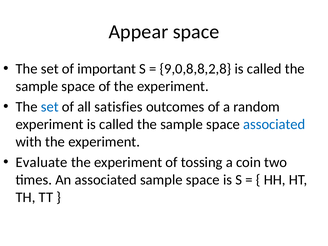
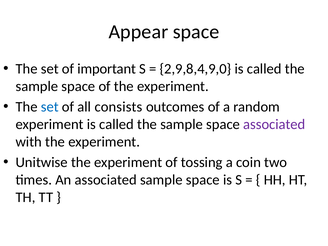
9,0,8,8,2,8: 9,0,8,8,2,8 -> 2,9,8,4,9,0
satisfies: satisfies -> consists
associated at (274, 124) colour: blue -> purple
Evaluate: Evaluate -> Unitwise
